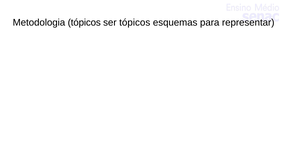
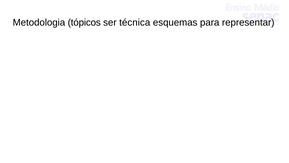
ser tópicos: tópicos -> técnica
